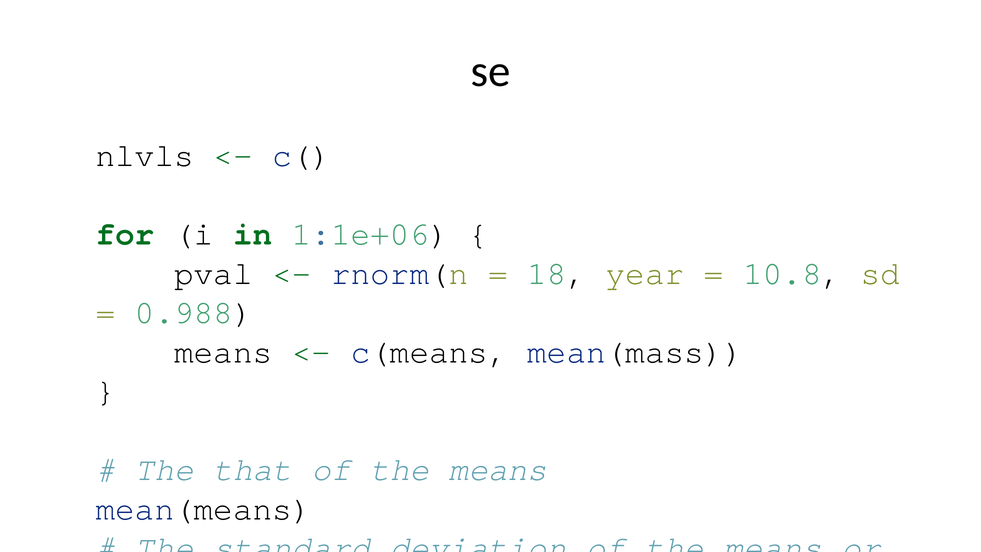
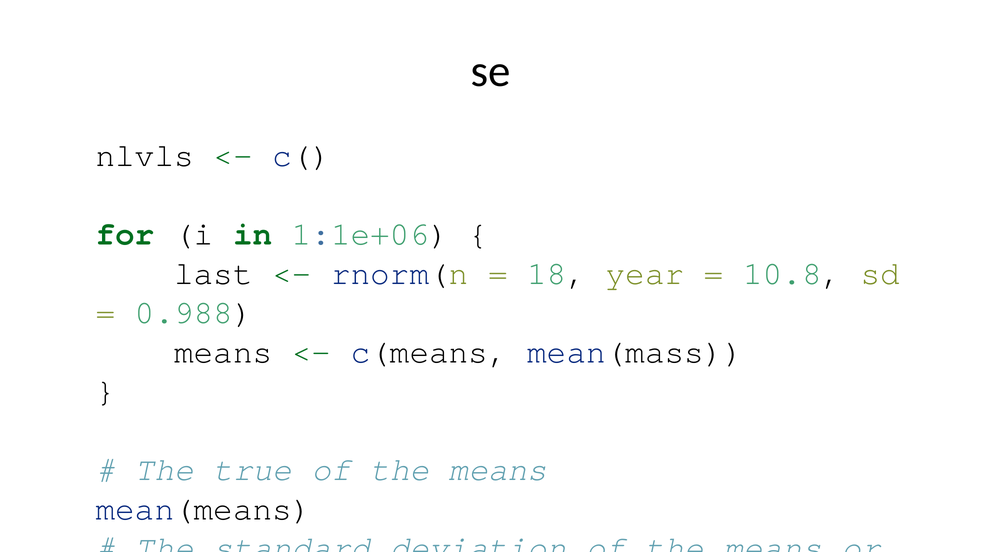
pval: pval -> last
that: that -> true
